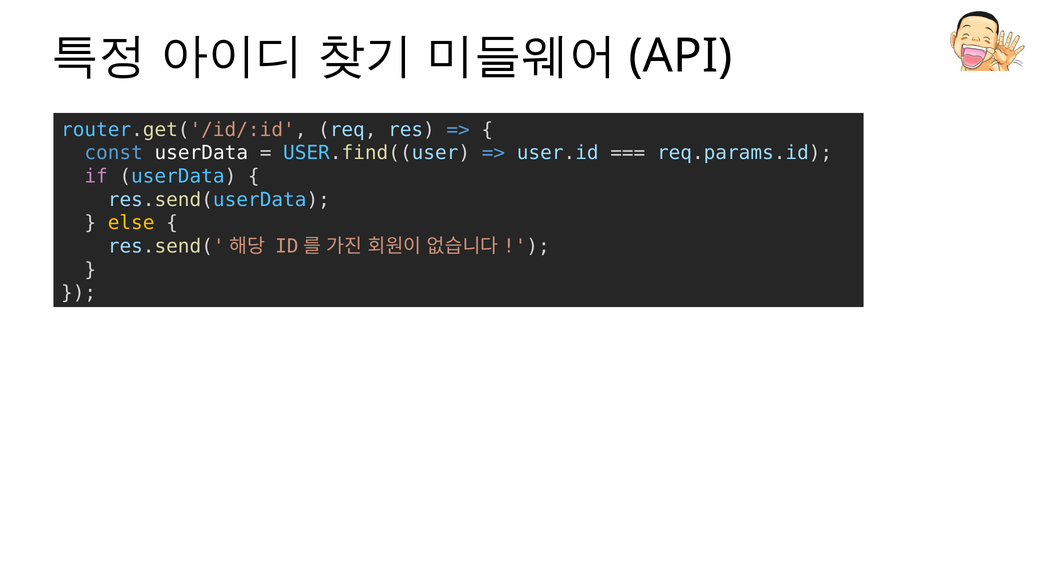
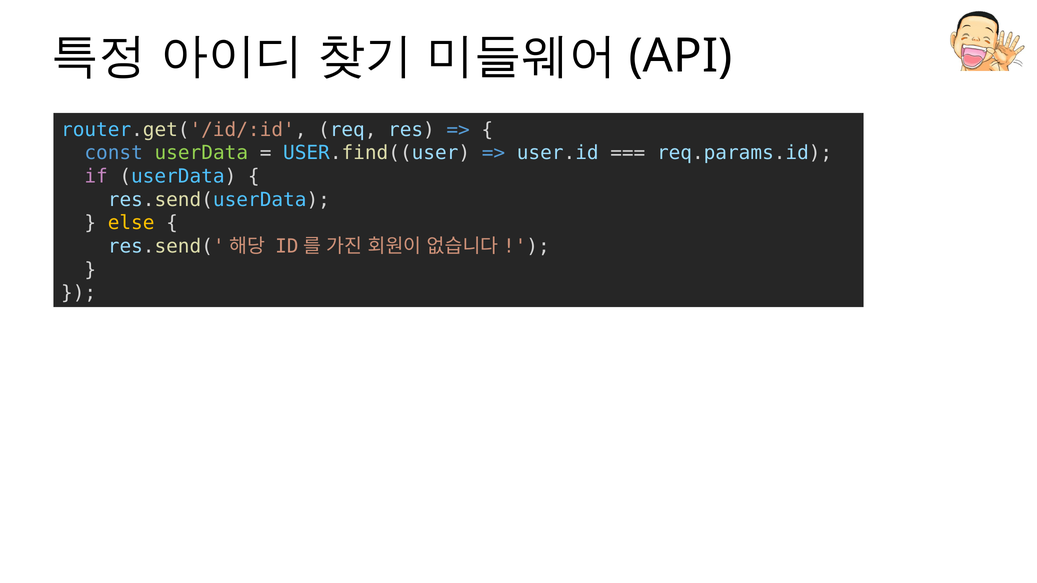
userData at (201, 153) colour: white -> light green
